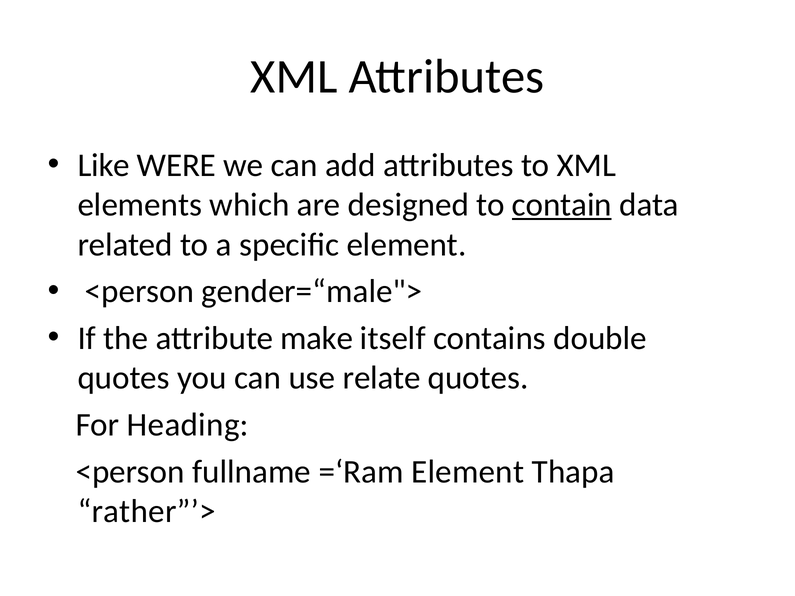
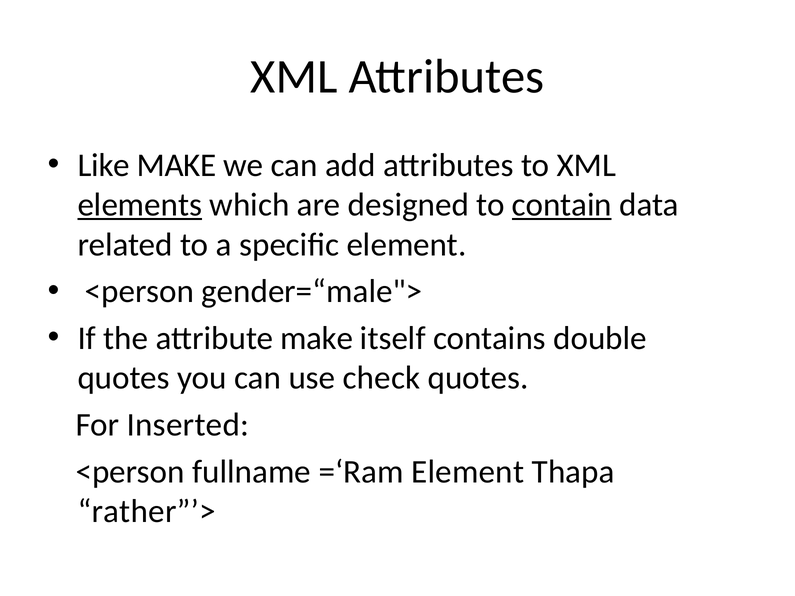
Like WERE: WERE -> MAKE
elements underline: none -> present
relate: relate -> check
Heading: Heading -> Inserted
